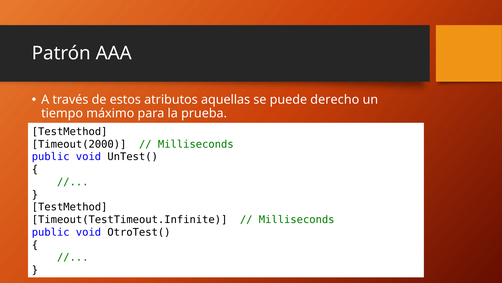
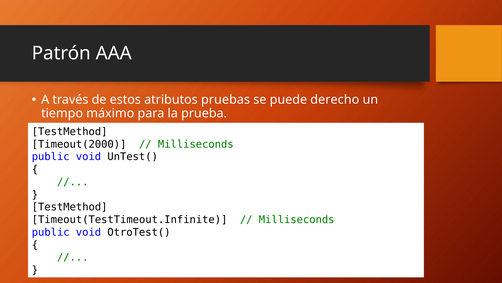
aquellas: aquellas -> pruebas
